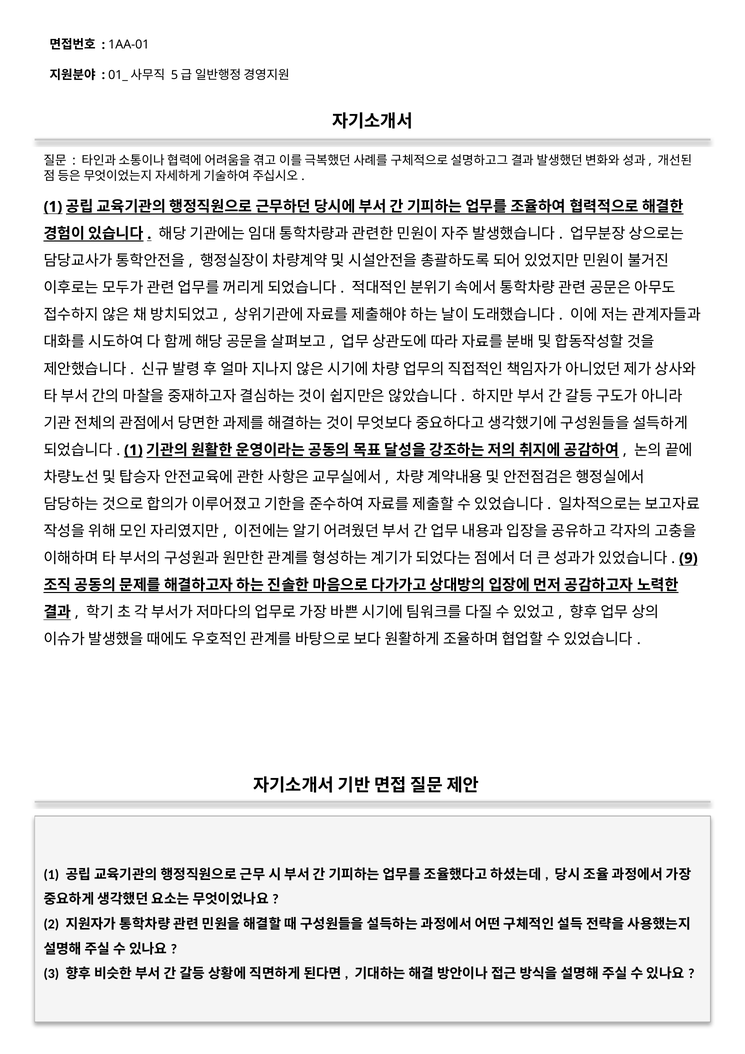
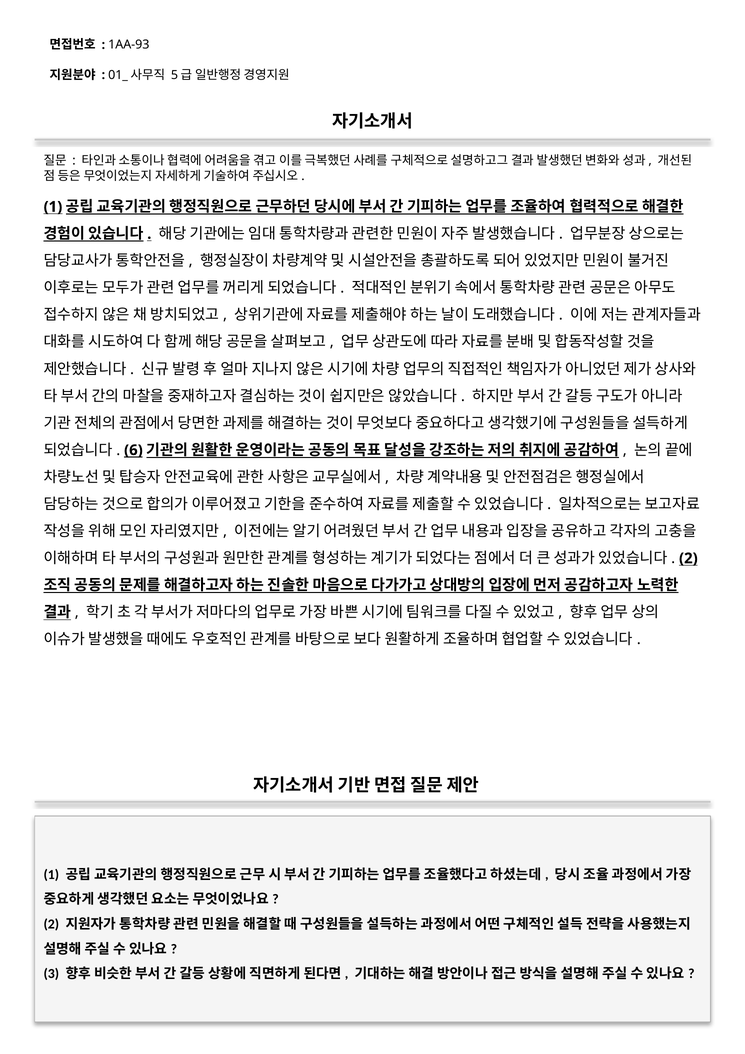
1AA-01: 1AA-01 -> 1AA-93
1 at (133, 450): 1 -> 6
9 at (688, 558): 9 -> 2
